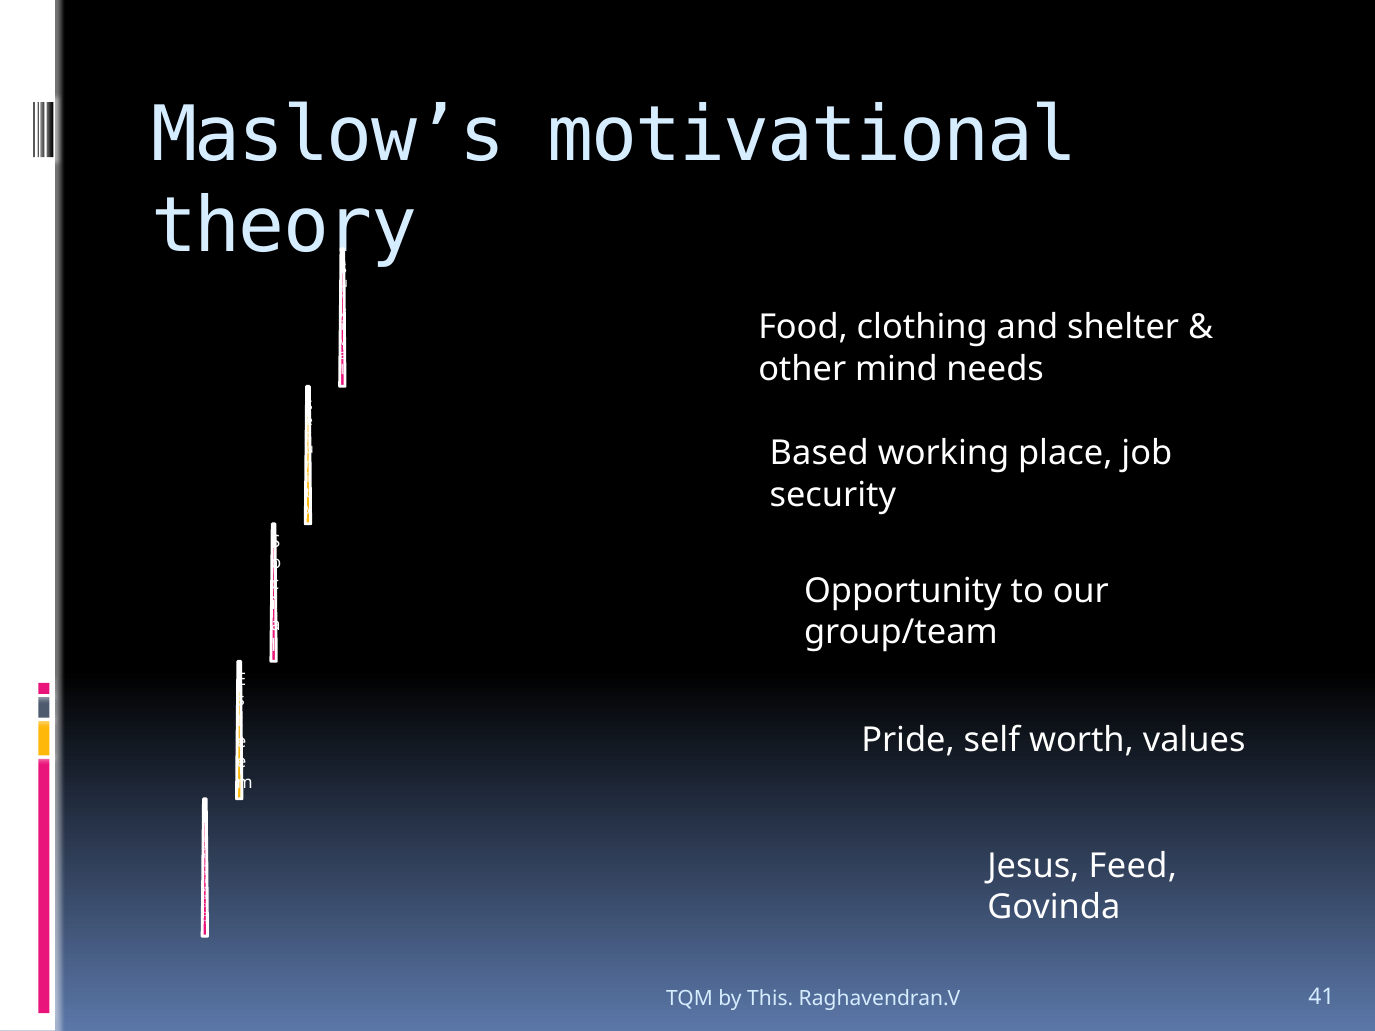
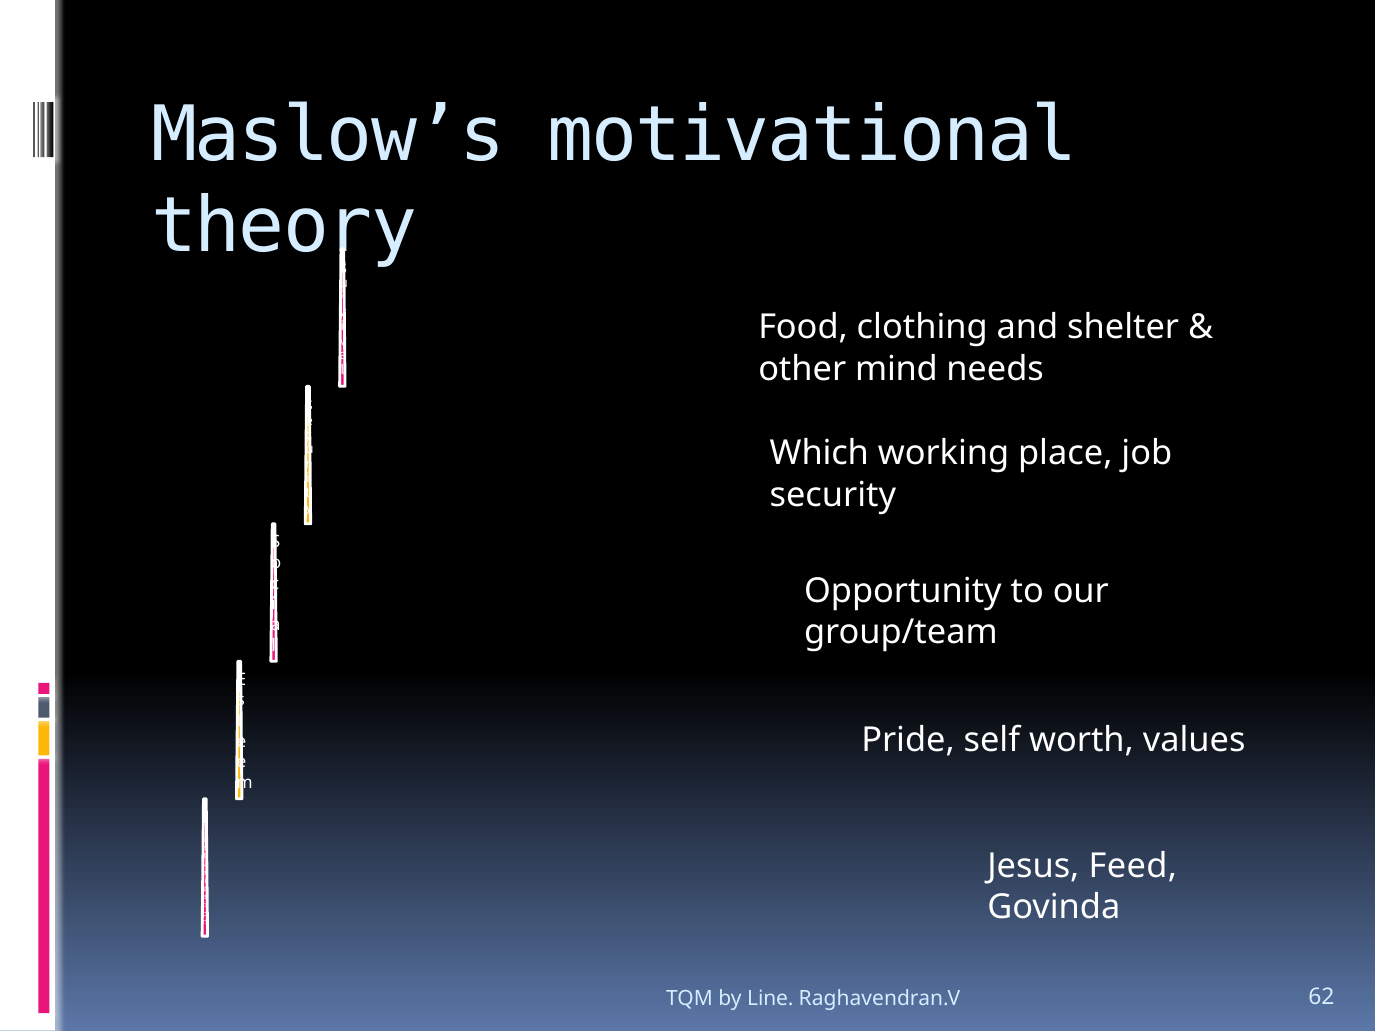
Based: Based -> Which
This: This -> Line
41: 41 -> 62
